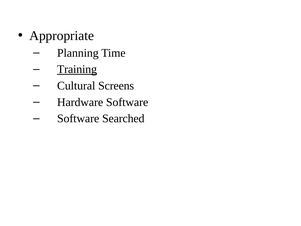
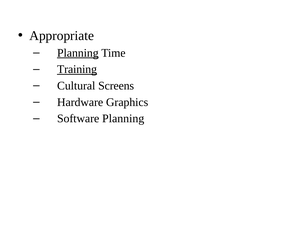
Planning at (78, 53) underline: none -> present
Hardware Software: Software -> Graphics
Software Searched: Searched -> Planning
